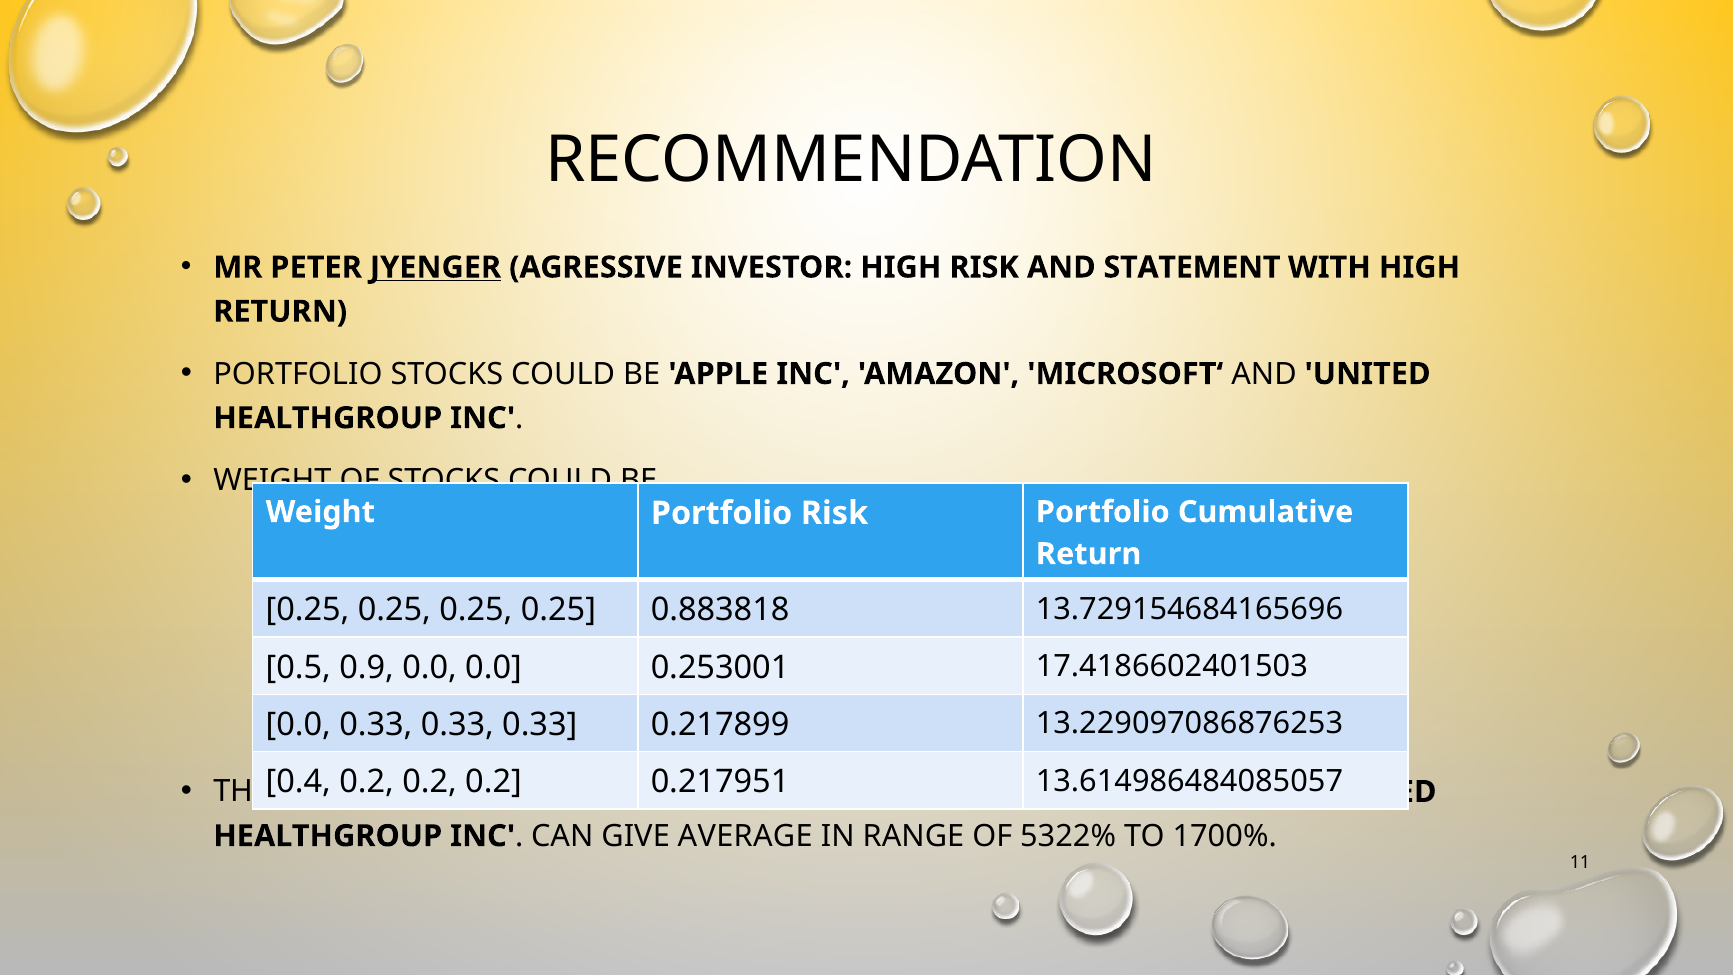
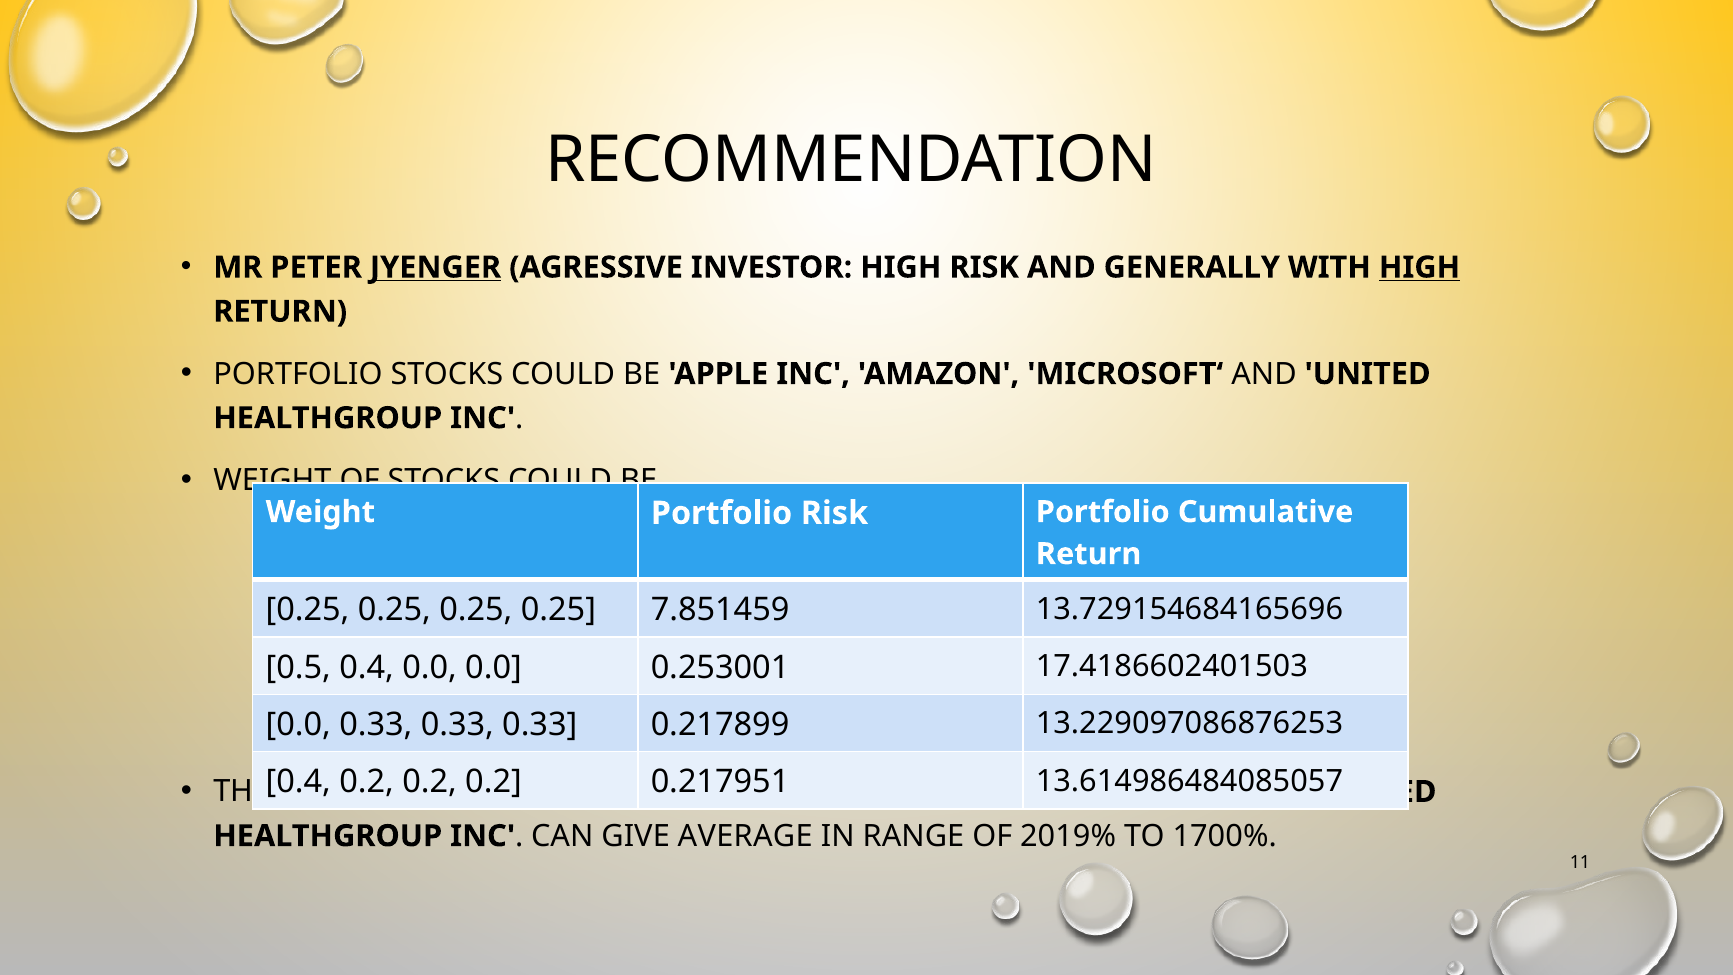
STATEMENT: STATEMENT -> GENERALLY
HIGH at (1420, 267) underline: none -> present
0.883818: 0.883818 -> 7.851459
0.5 0.9: 0.9 -> 0.4
5322%: 5322% -> 2019%
